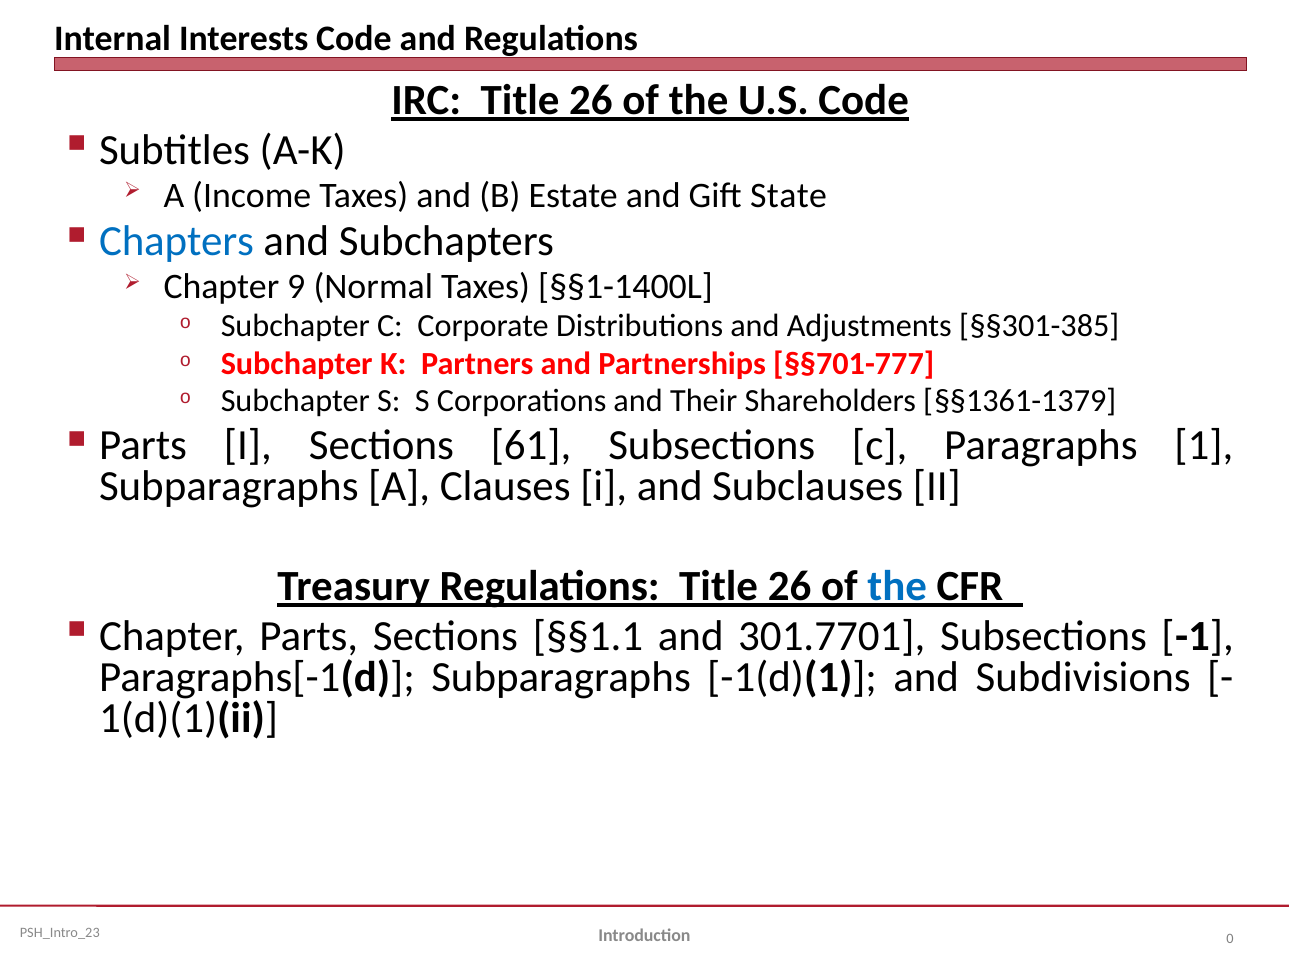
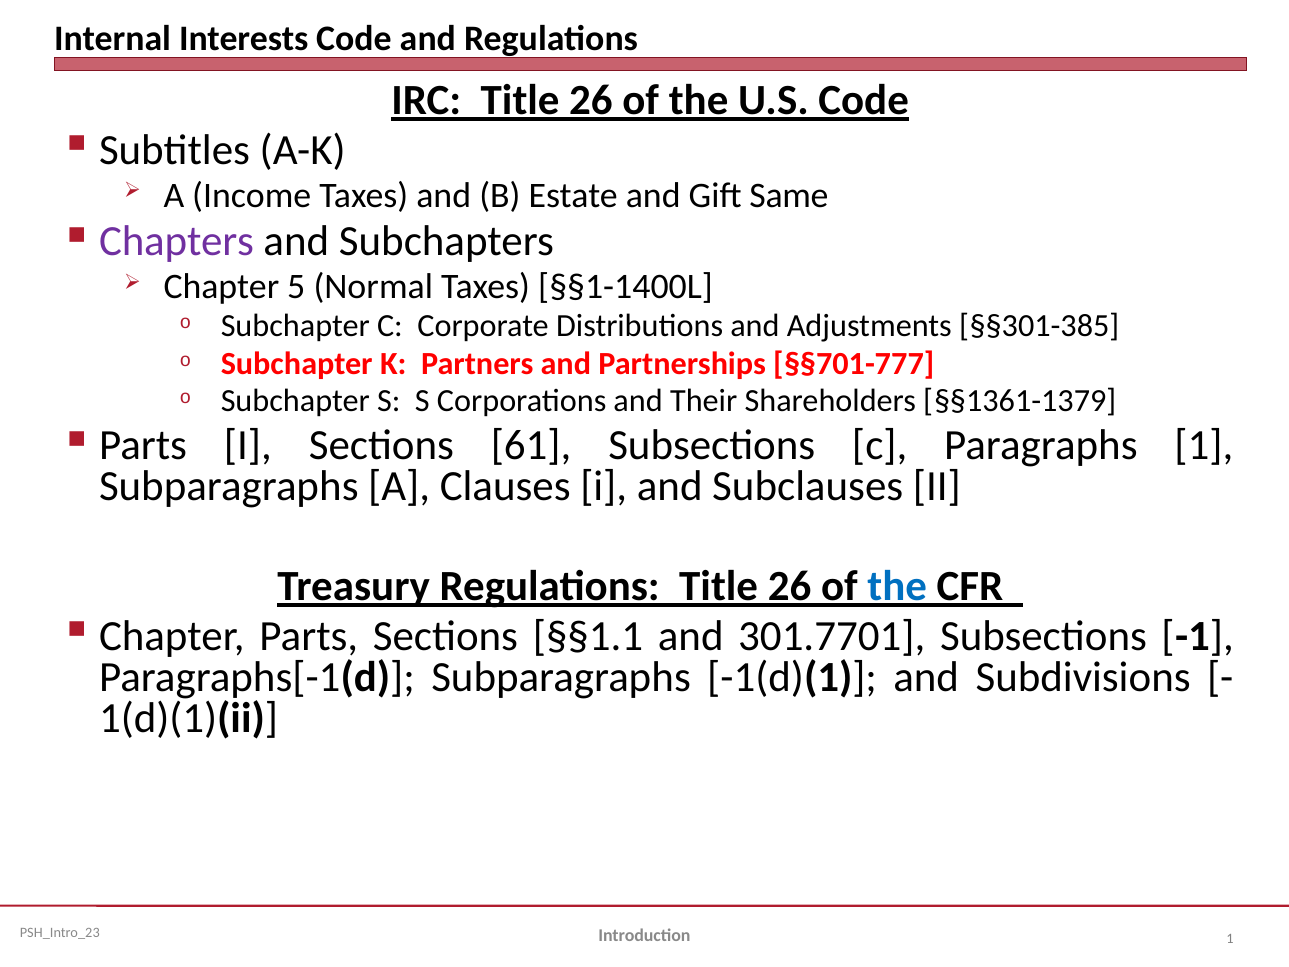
State: State -> Same
Chapters colour: blue -> purple
9: 9 -> 5
0 at (1230, 939): 0 -> 1
